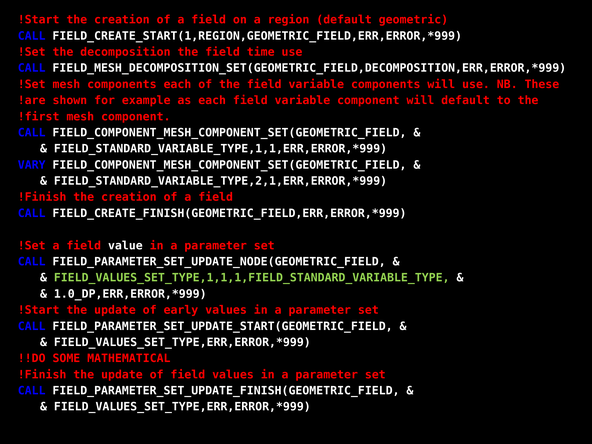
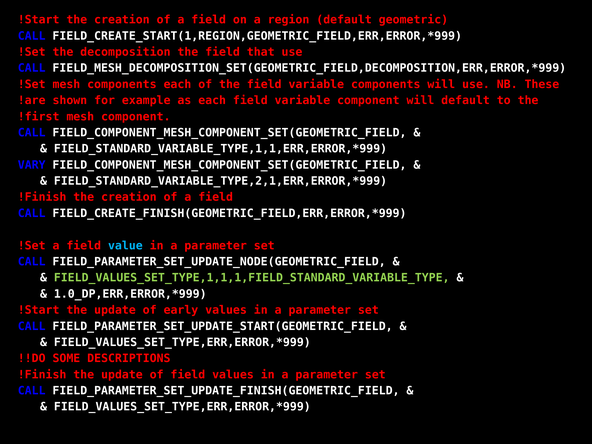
time: time -> that
value colour: white -> light blue
MATHEMATICAL: MATHEMATICAL -> DESCRIPTIONS
